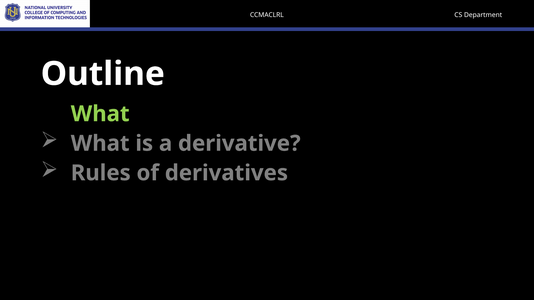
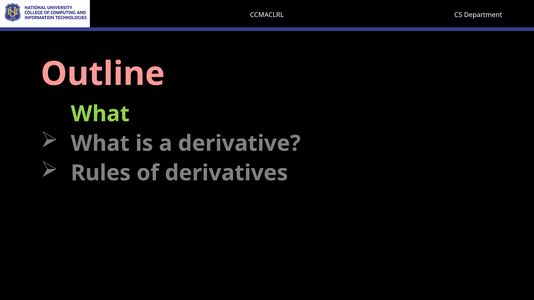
Outline colour: white -> pink
